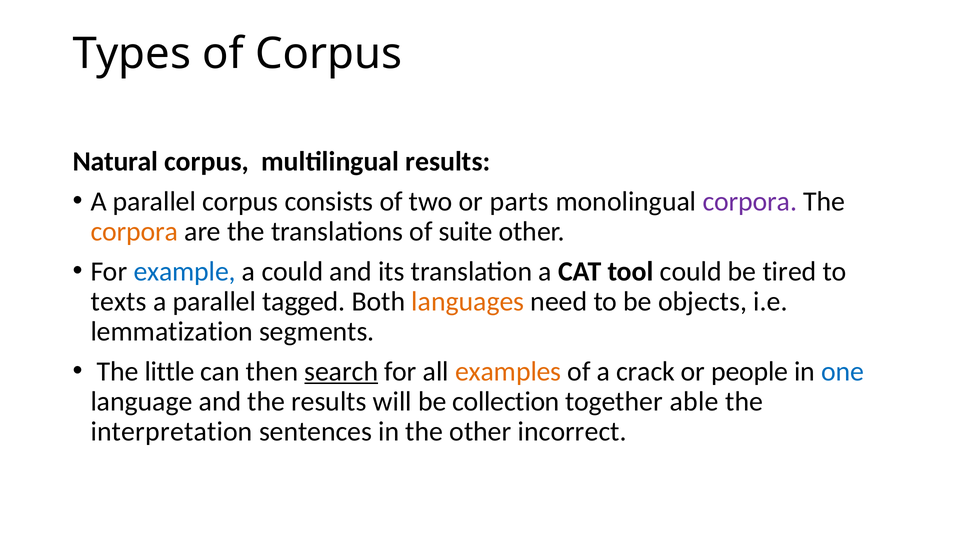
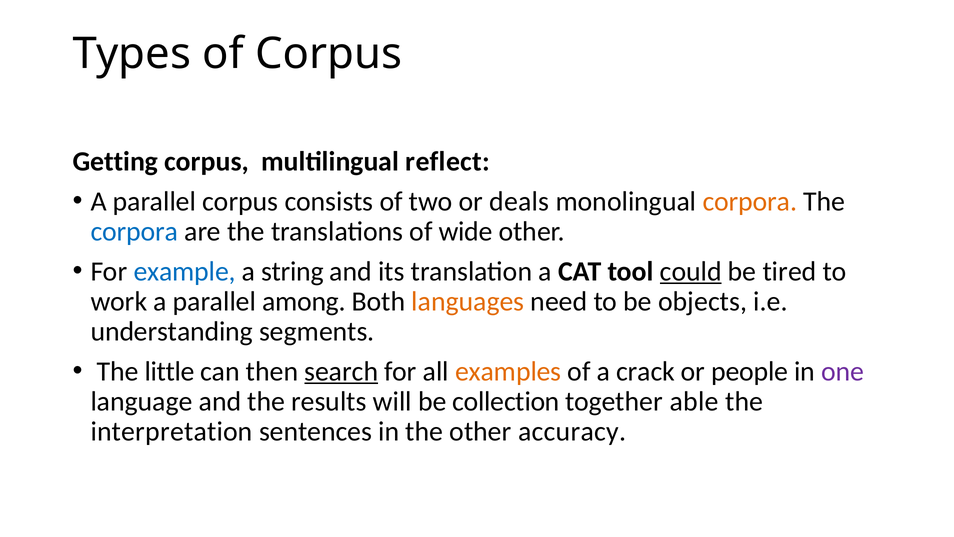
Natural: Natural -> Getting
multilingual results: results -> reflect
parts: parts -> deals
corpora at (750, 201) colour: purple -> orange
corpora at (134, 231) colour: orange -> blue
suite: suite -> wide
a could: could -> string
could at (691, 271) underline: none -> present
texts: texts -> work
tagged: tagged -> among
lemmatization: lemmatization -> understanding
one colour: blue -> purple
incorrect: incorrect -> accuracy
